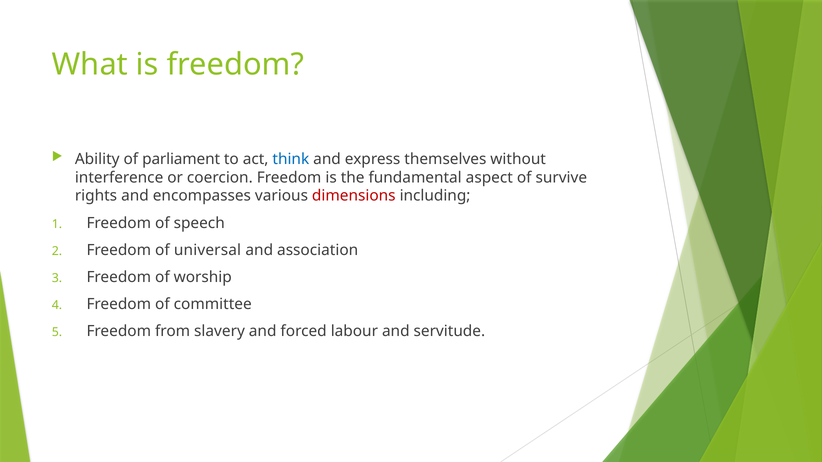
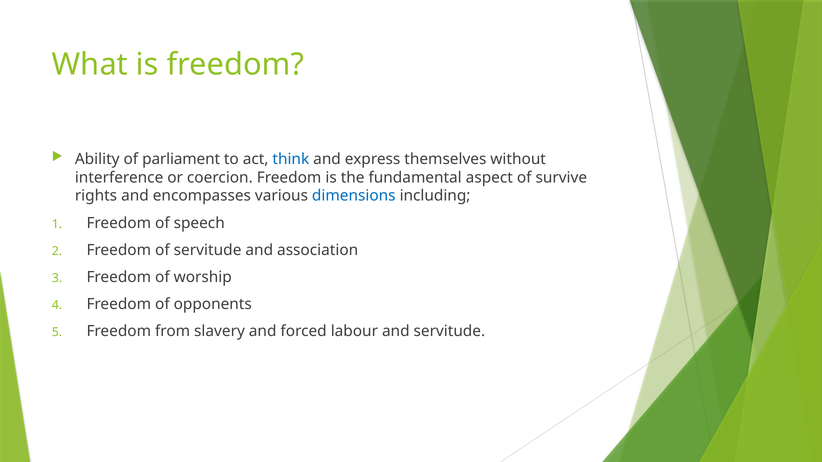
dimensions colour: red -> blue
of universal: universal -> servitude
committee: committee -> opponents
